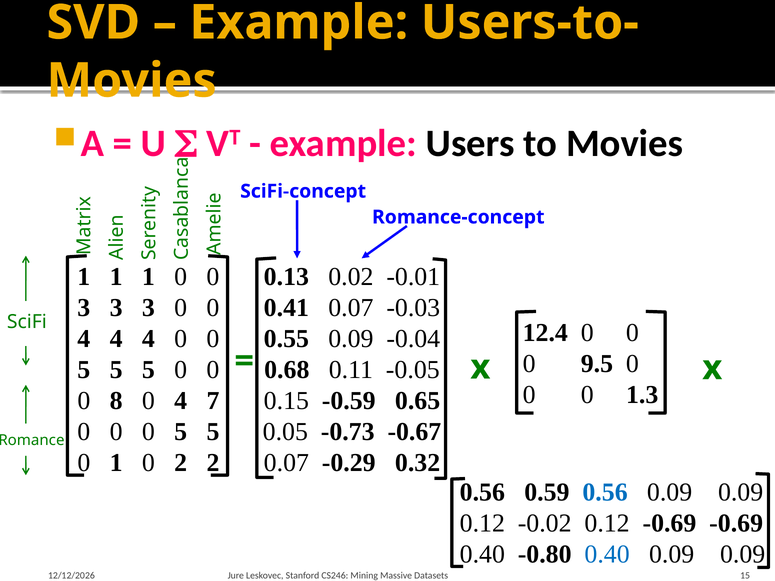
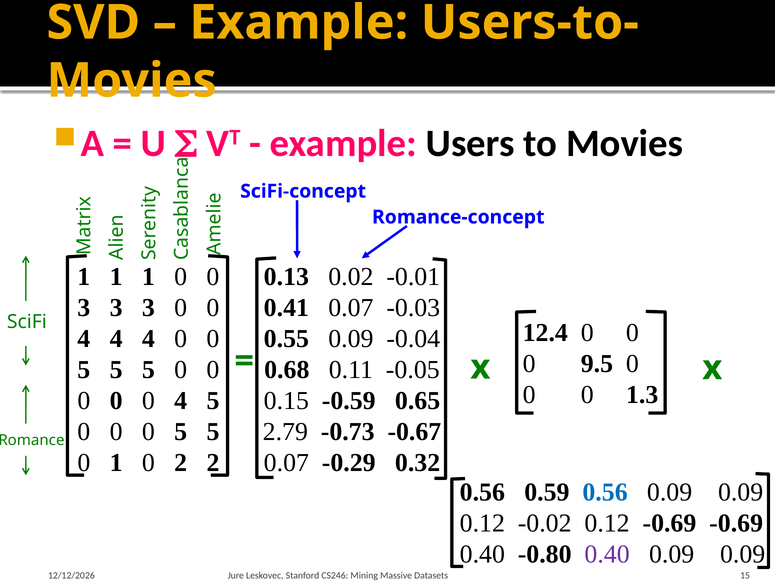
8 at (116, 401): 8 -> 0
4 7: 7 -> 5
0.05: 0.05 -> 2.79
0.40 at (607, 555) colour: blue -> purple
